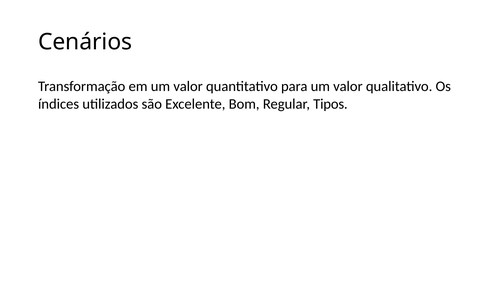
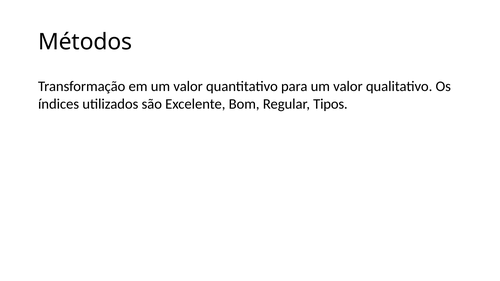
Cenários: Cenários -> Métodos
